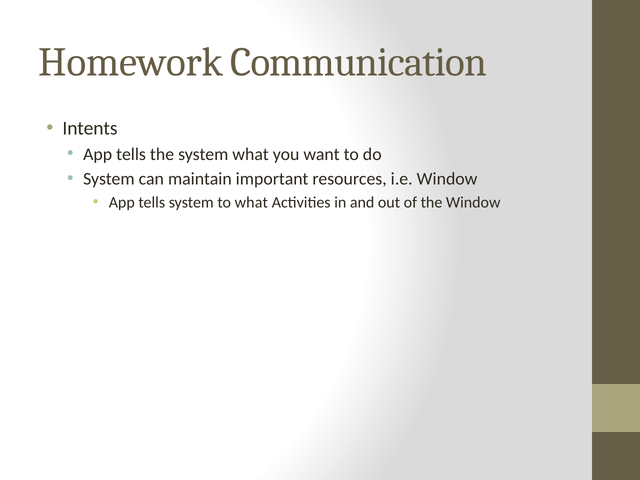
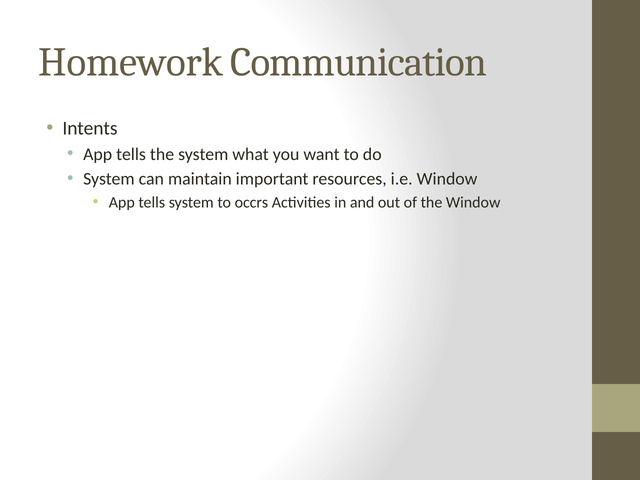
to what: what -> occrs
